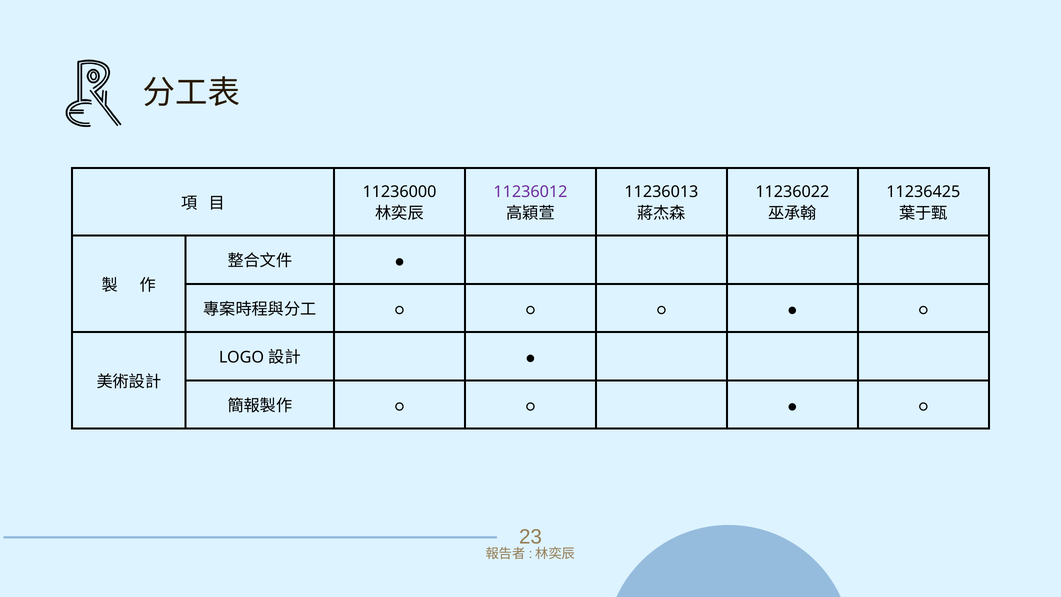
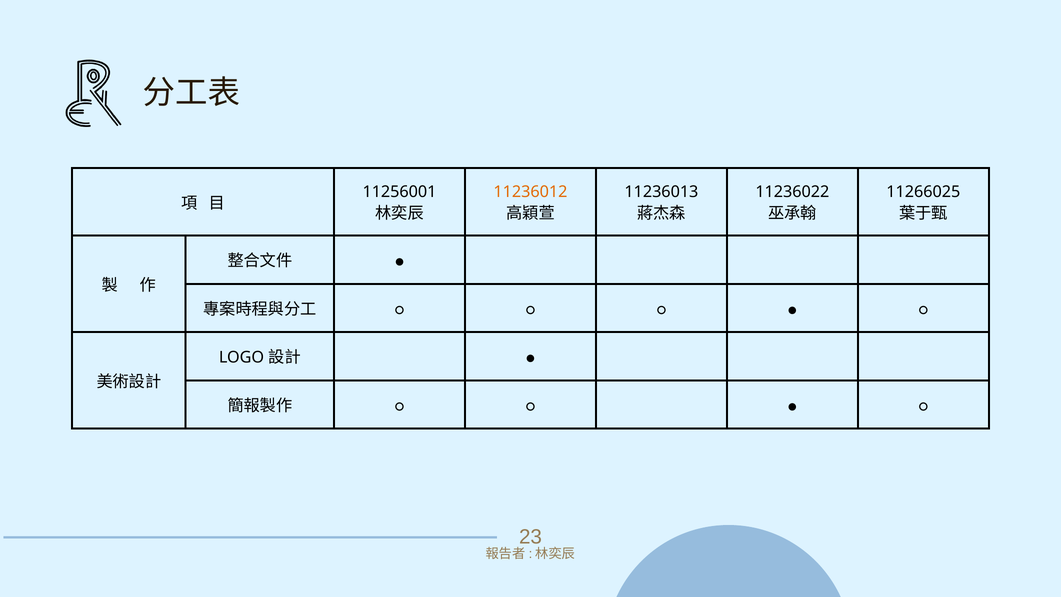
11236000: 11236000 -> 11256001
11236012 colour: purple -> orange
11236425: 11236425 -> 11266025
